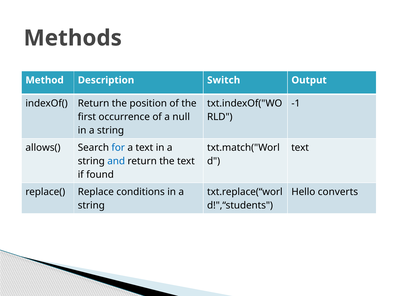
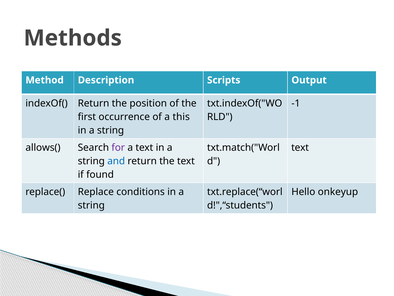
Switch: Switch -> Scripts
null: null -> this
for colour: blue -> purple
converts: converts -> onkeyup
